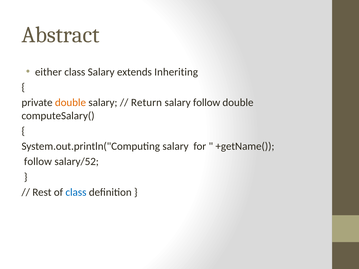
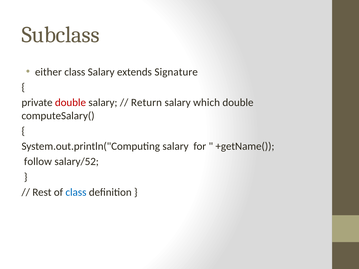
Abstract: Abstract -> Subclass
Inheriting: Inheriting -> Signature
double at (70, 103) colour: orange -> red
salary follow: follow -> which
